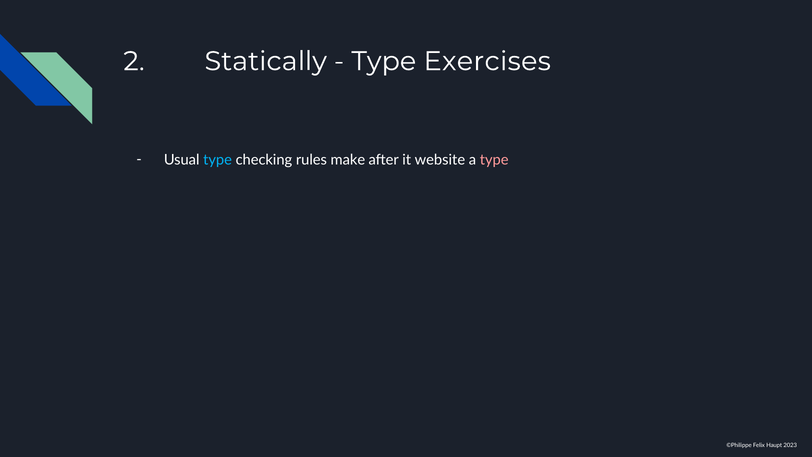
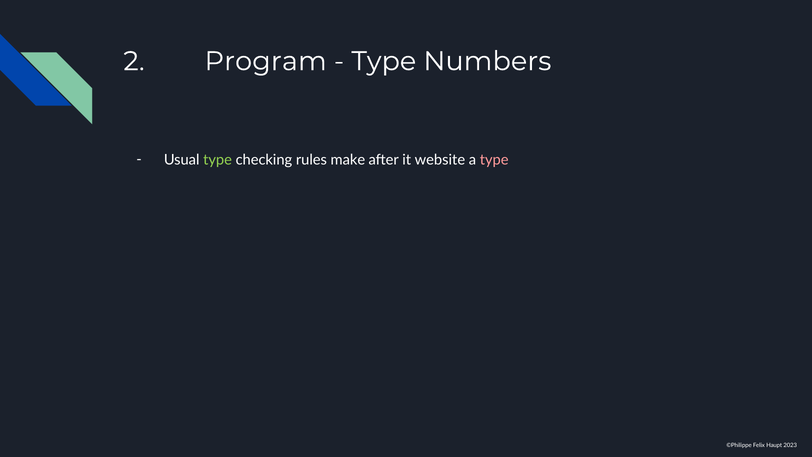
Statically: Statically -> Program
Exercises: Exercises -> Numbers
type at (218, 160) colour: light blue -> light green
